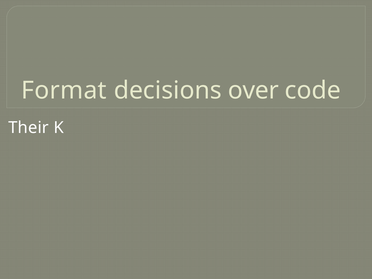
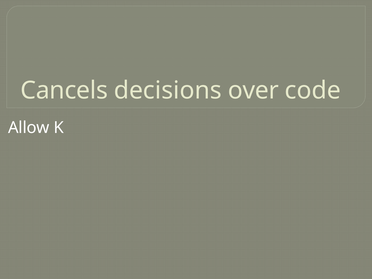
Format: Format -> Cancels
Their: Their -> Allow
